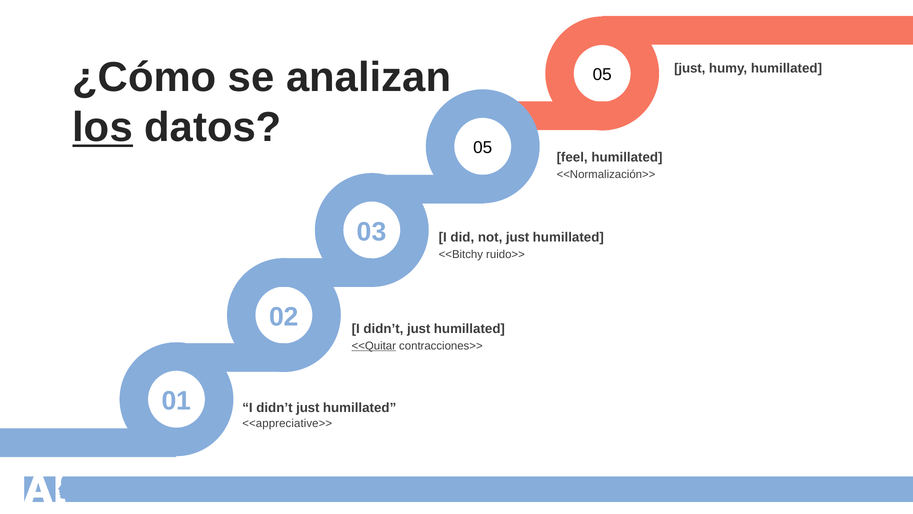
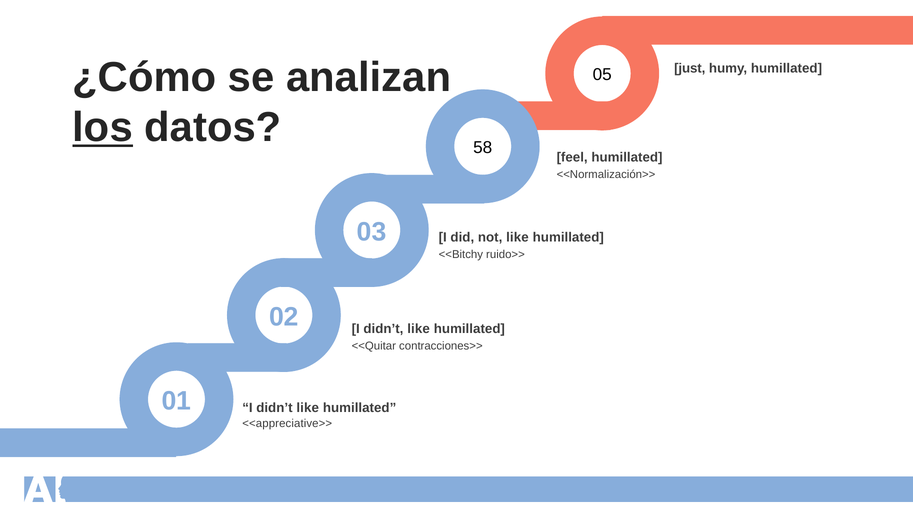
datos 05: 05 -> 58
not just: just -> like
02 I didn’t just: just -> like
<<Quitar underline: present -> none
just at (308, 408): just -> like
